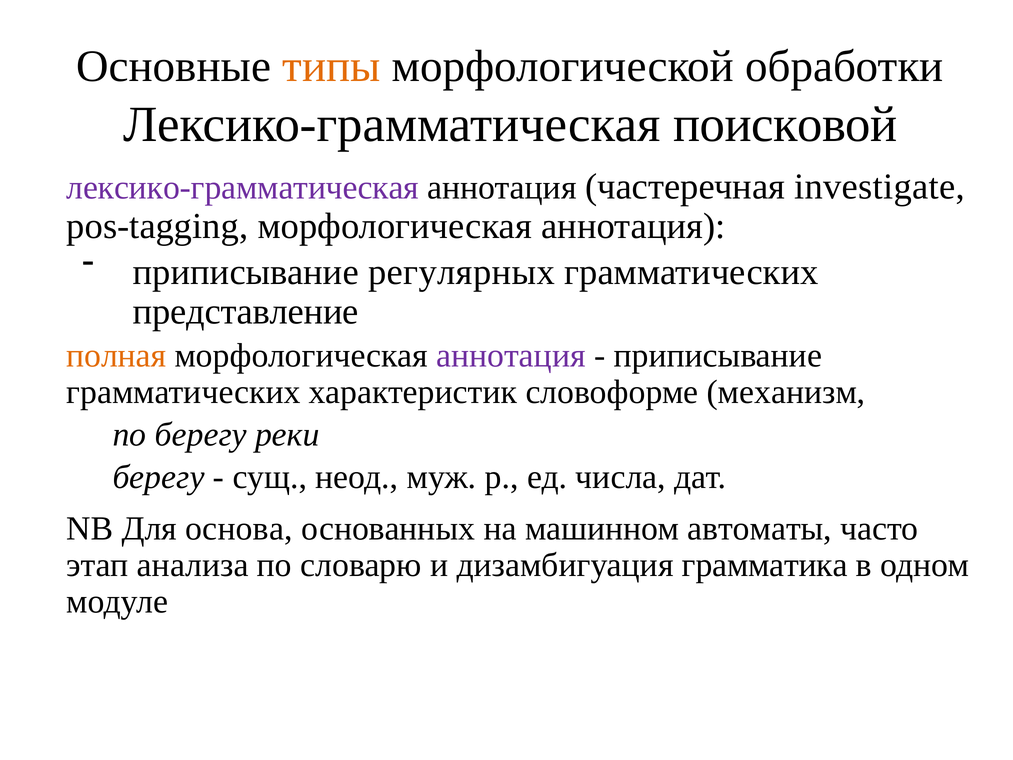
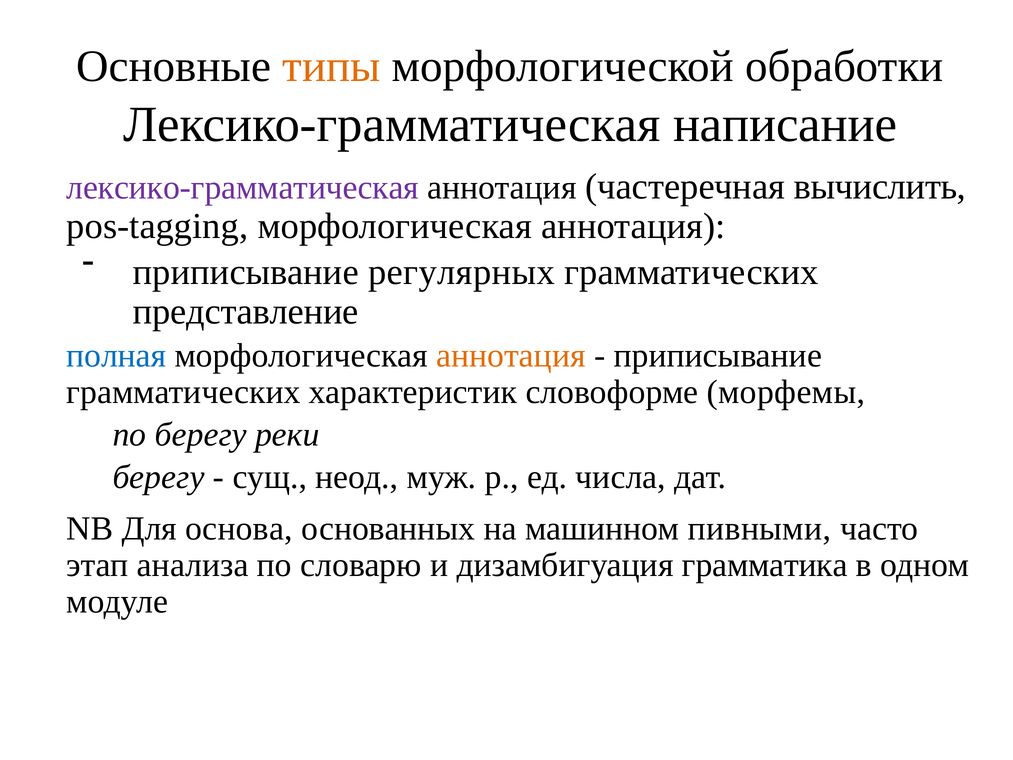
поисковой: поисковой -> написание
investigate: investigate -> вычислить
полная colour: orange -> blue
аннотация at (511, 355) colour: purple -> orange
механизм: механизм -> морфемы
автоматы: автоматы -> пивными
